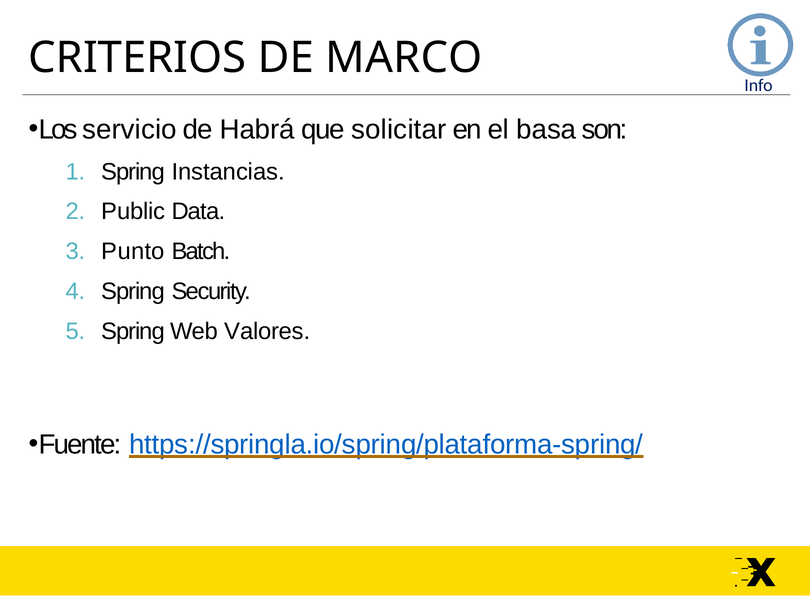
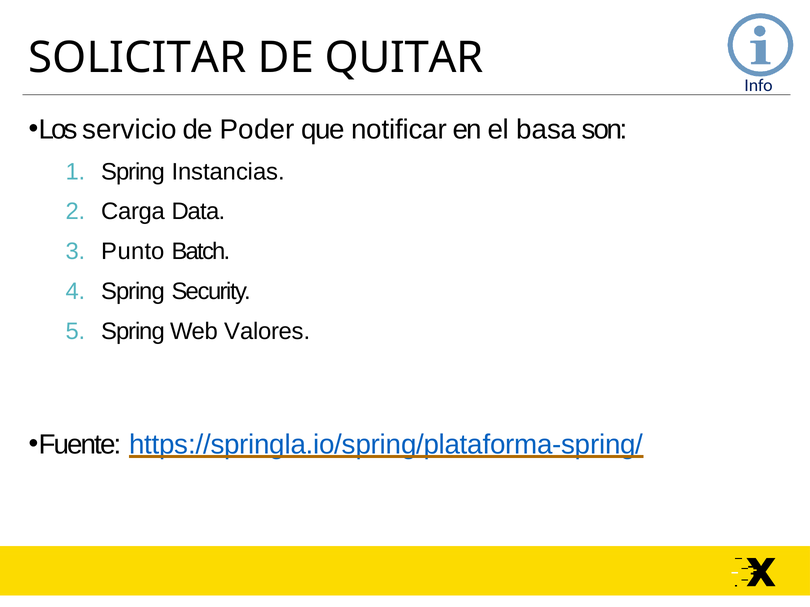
CRITERIOS: CRITERIOS -> SOLICITAR
MARCO: MARCO -> QUITAR
Habrá: Habrá -> Poder
solicitar: solicitar -> notificar
Public: Public -> Carga
